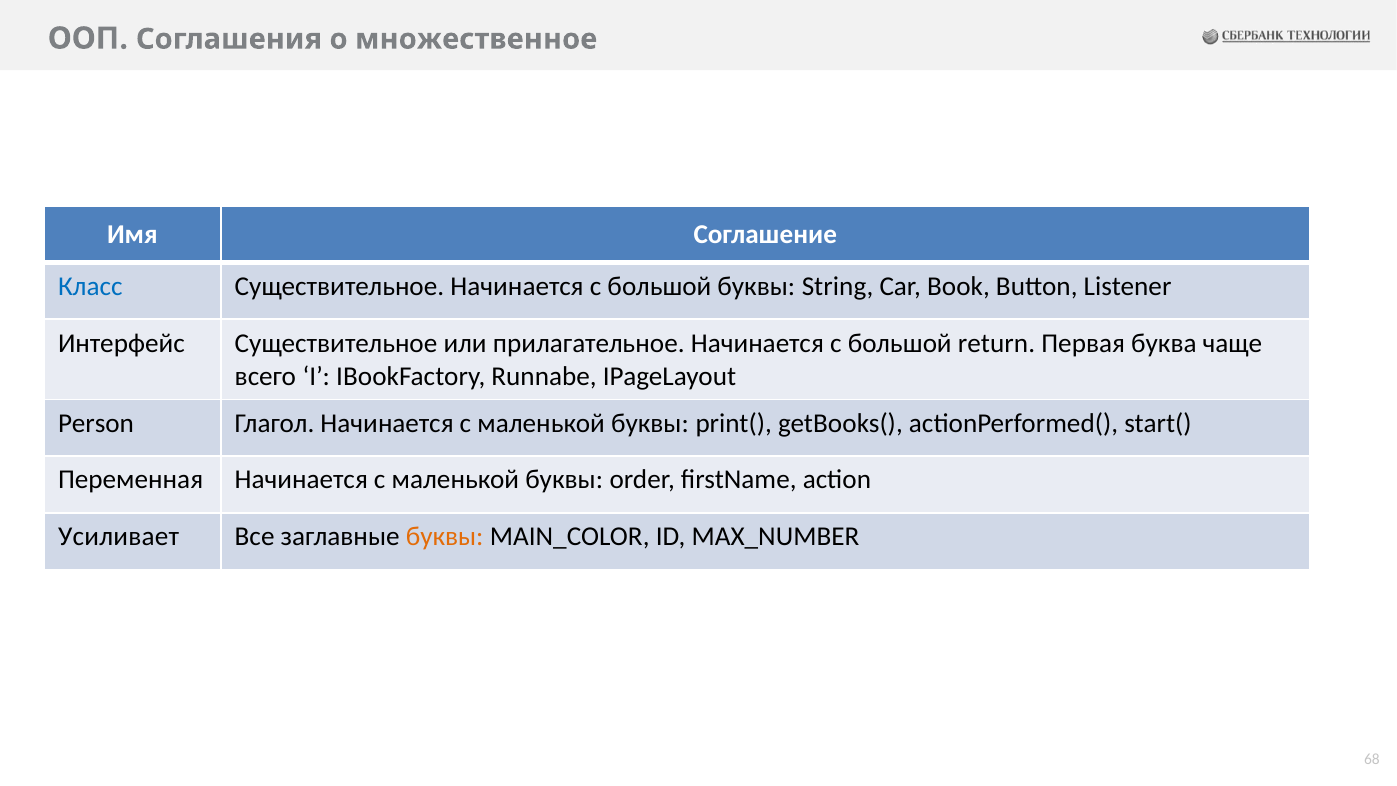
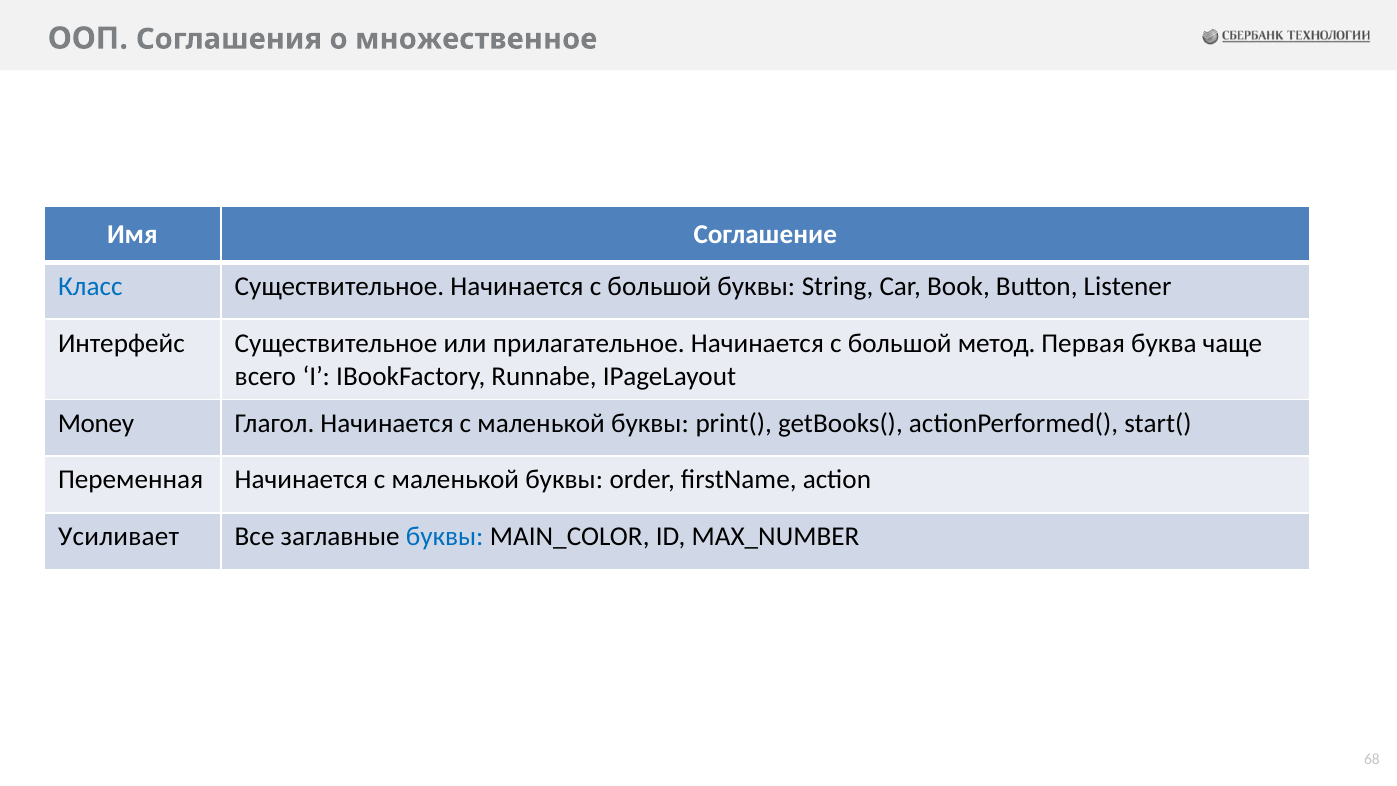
return: return -> метод
Person: Person -> Money
буквы at (445, 536) colour: orange -> blue
